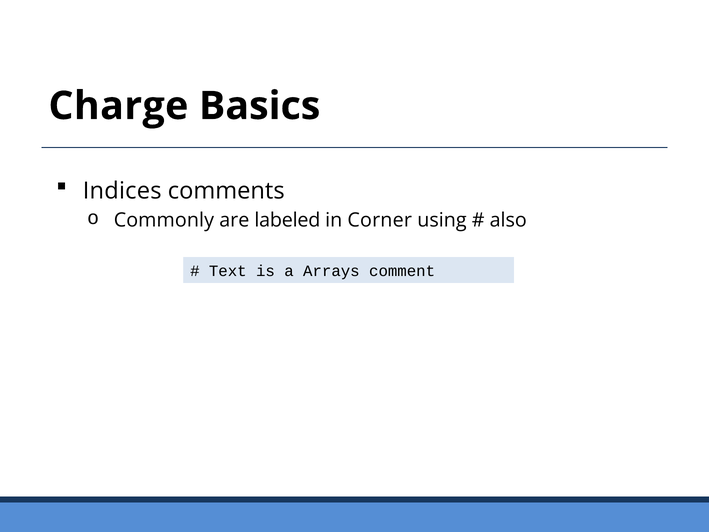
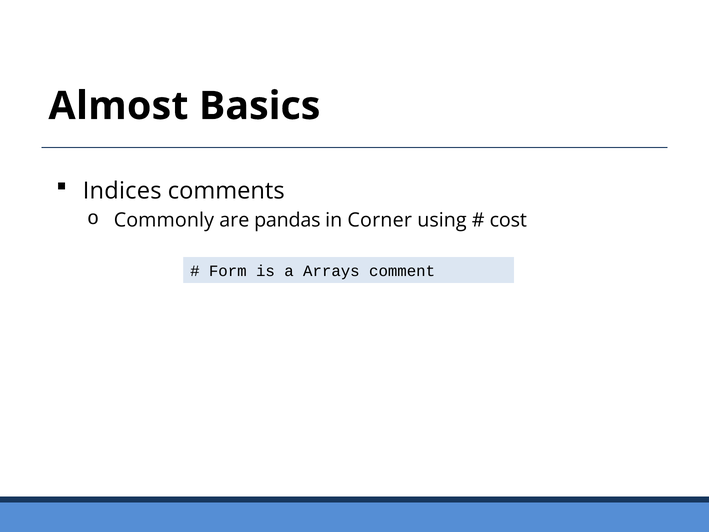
Charge: Charge -> Almost
labeled: labeled -> pandas
also: also -> cost
Text: Text -> Form
